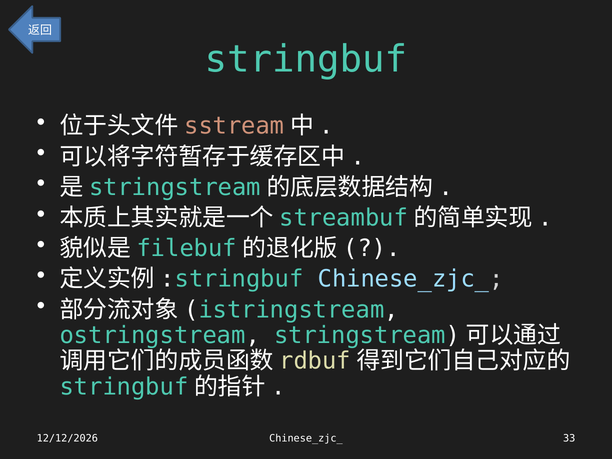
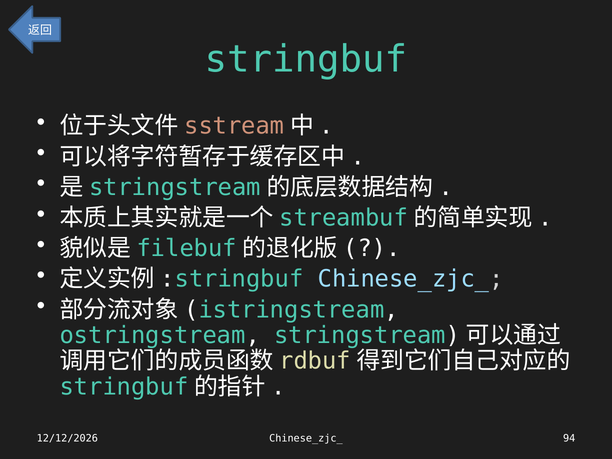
33: 33 -> 94
